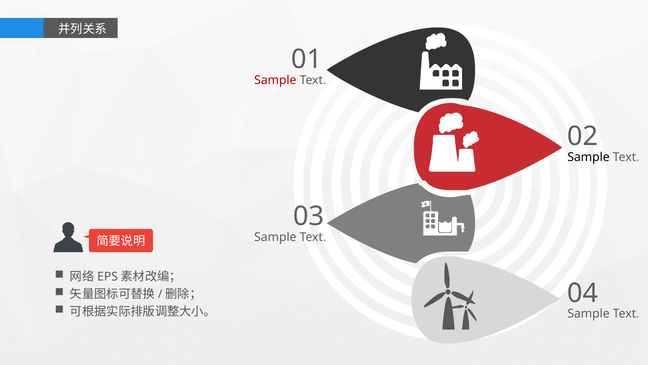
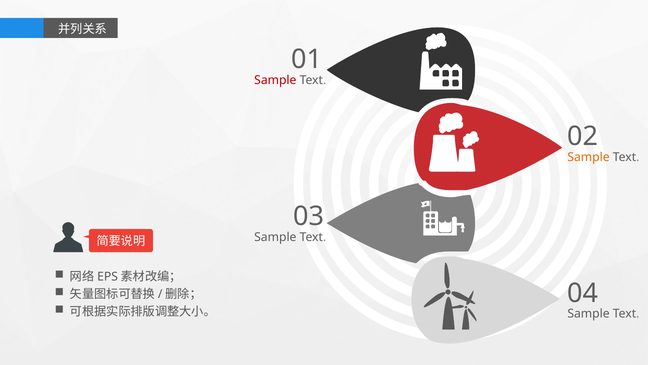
Sample at (589, 157) colour: black -> orange
